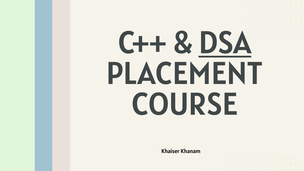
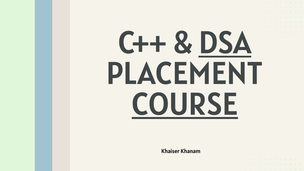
COURSE underline: none -> present
